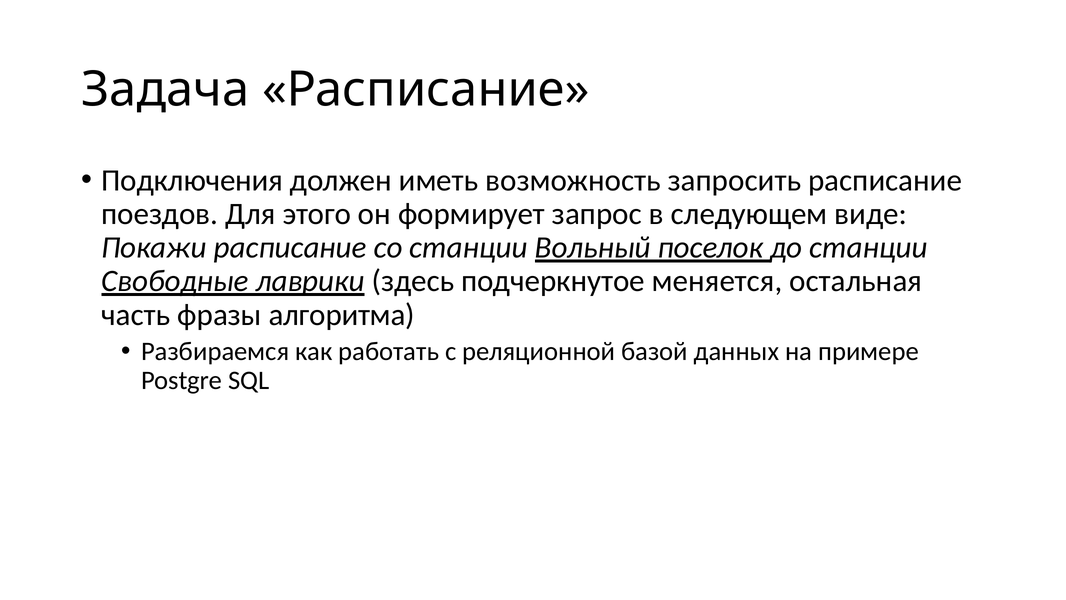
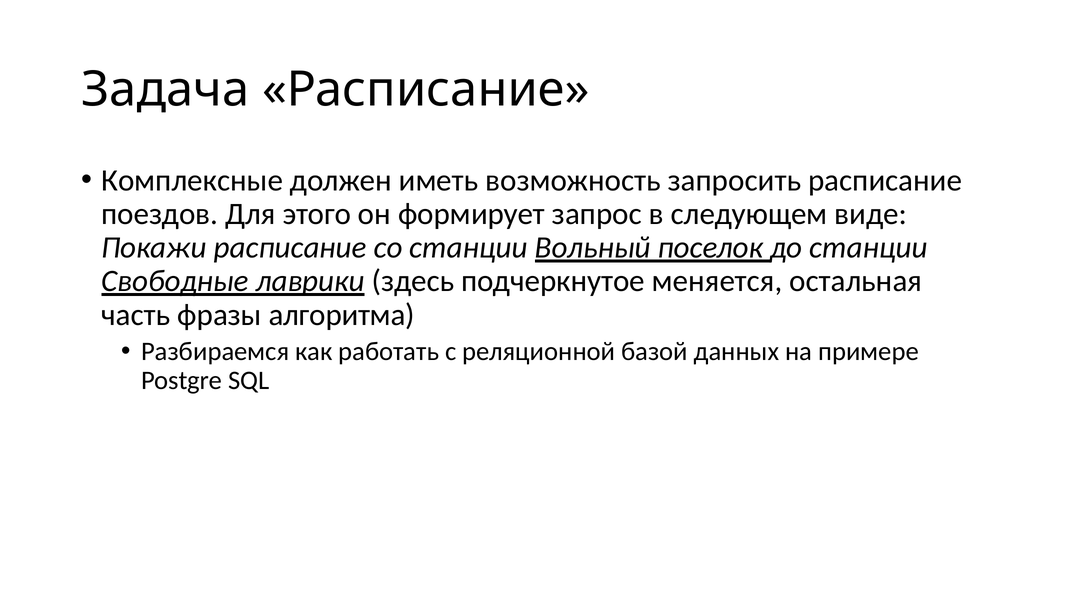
Подключения: Подключения -> Комплексные
